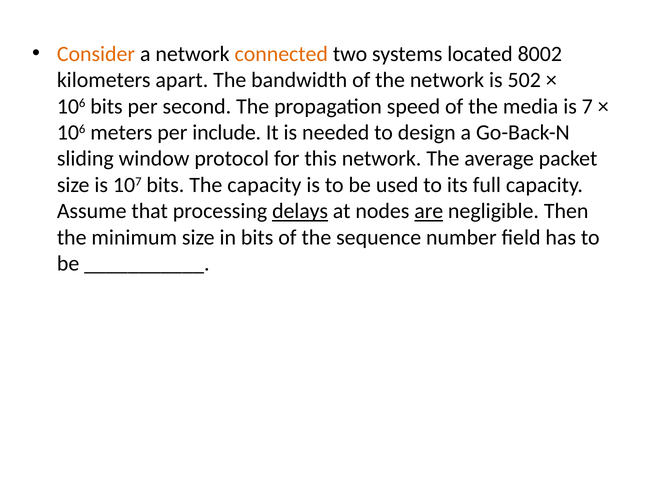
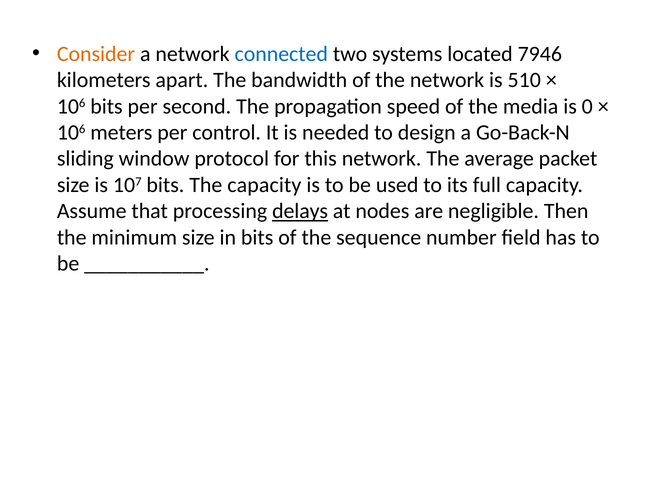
connected colour: orange -> blue
8002: 8002 -> 7946
502: 502 -> 510
7: 7 -> 0
include: include -> control
are underline: present -> none
